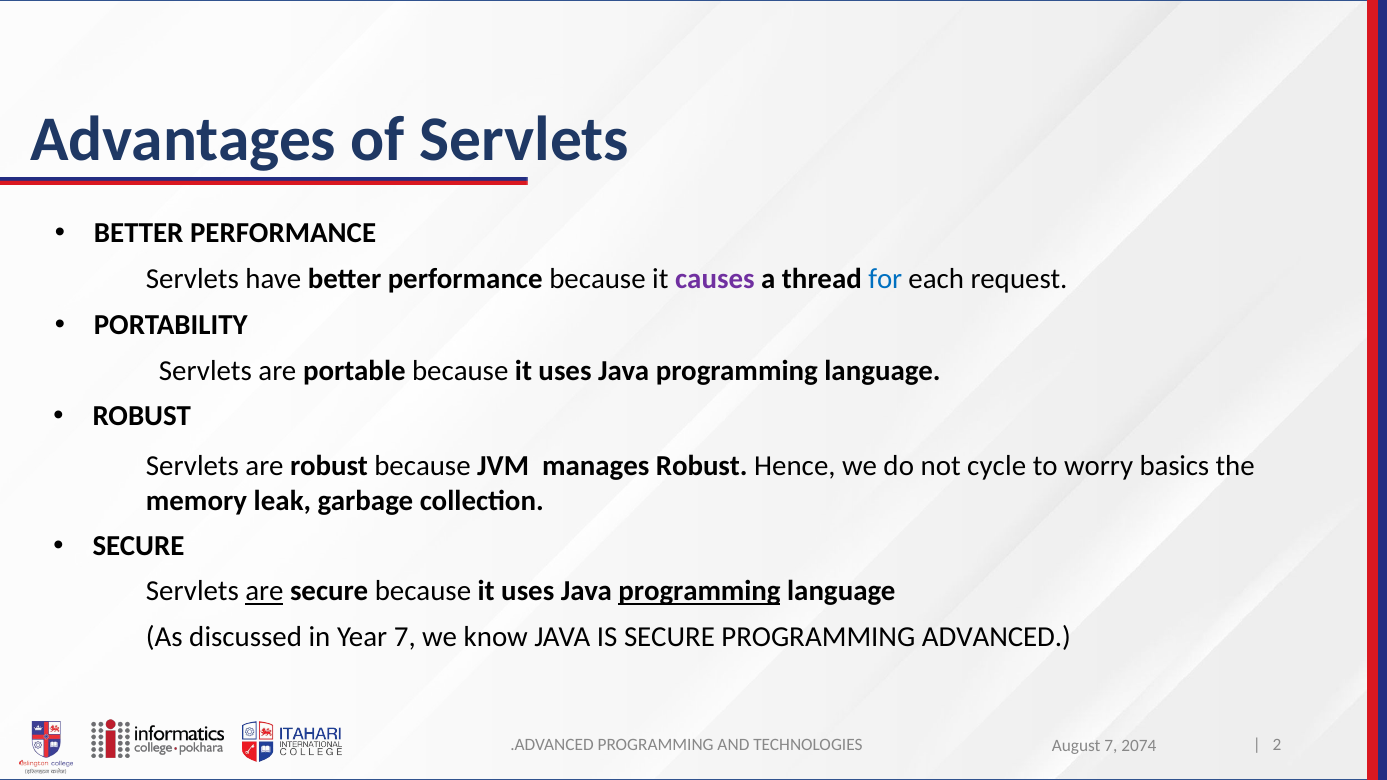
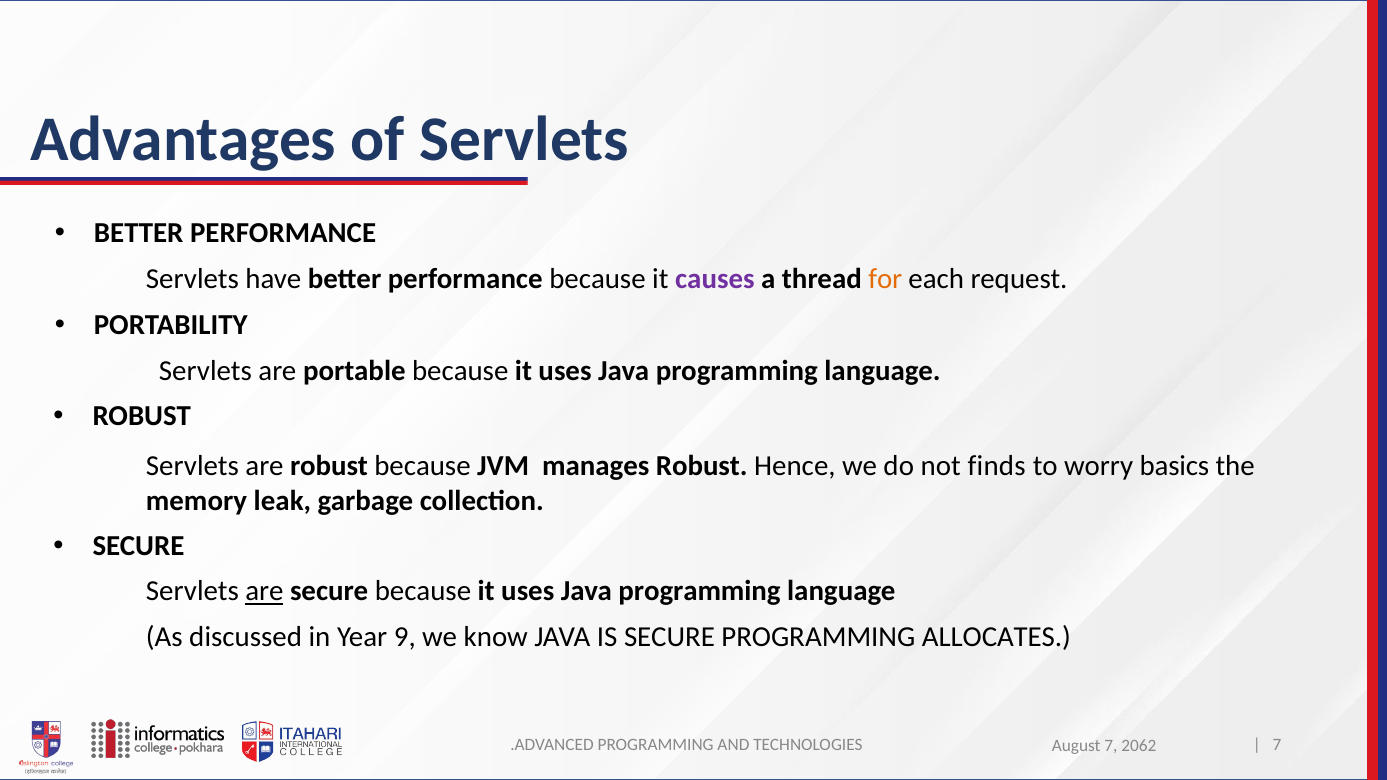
for colour: blue -> orange
cycle: cycle -> finds
programming at (700, 592) underline: present -> none
Year 7: 7 -> 9
ADVANCED: ADVANCED -> ALLOCATES
2 at (1277, 745): 2 -> 7
2074: 2074 -> 2062
